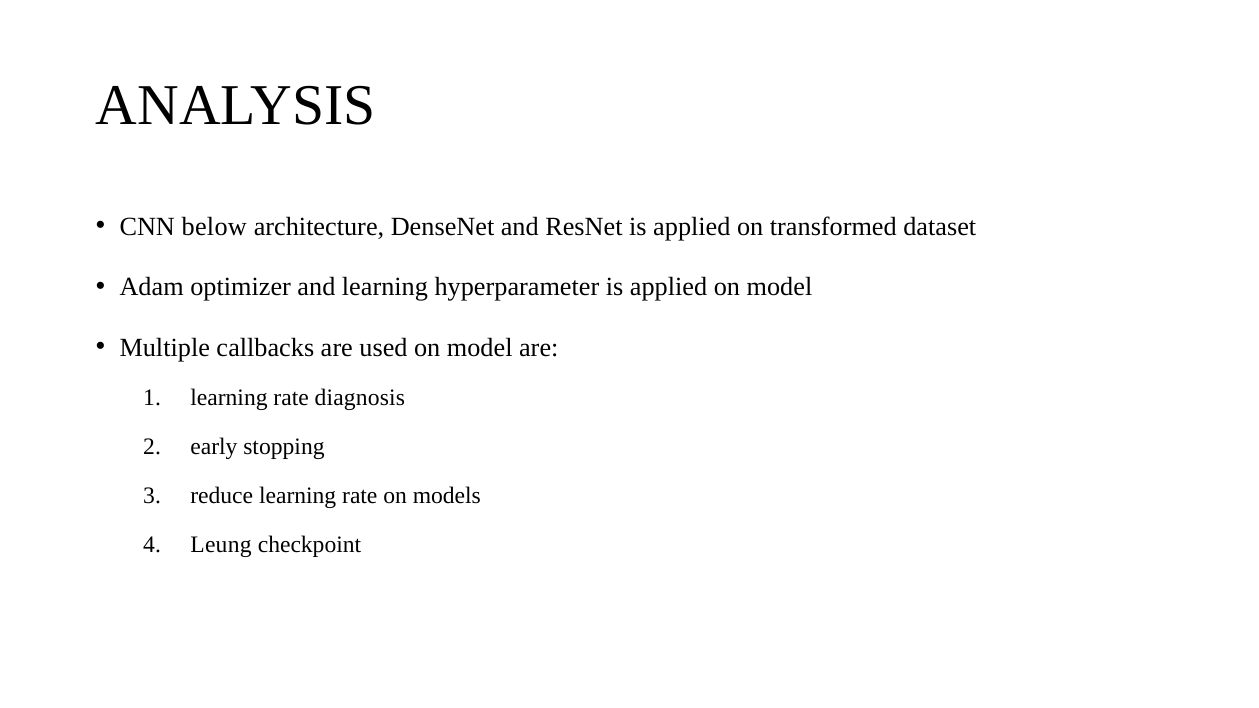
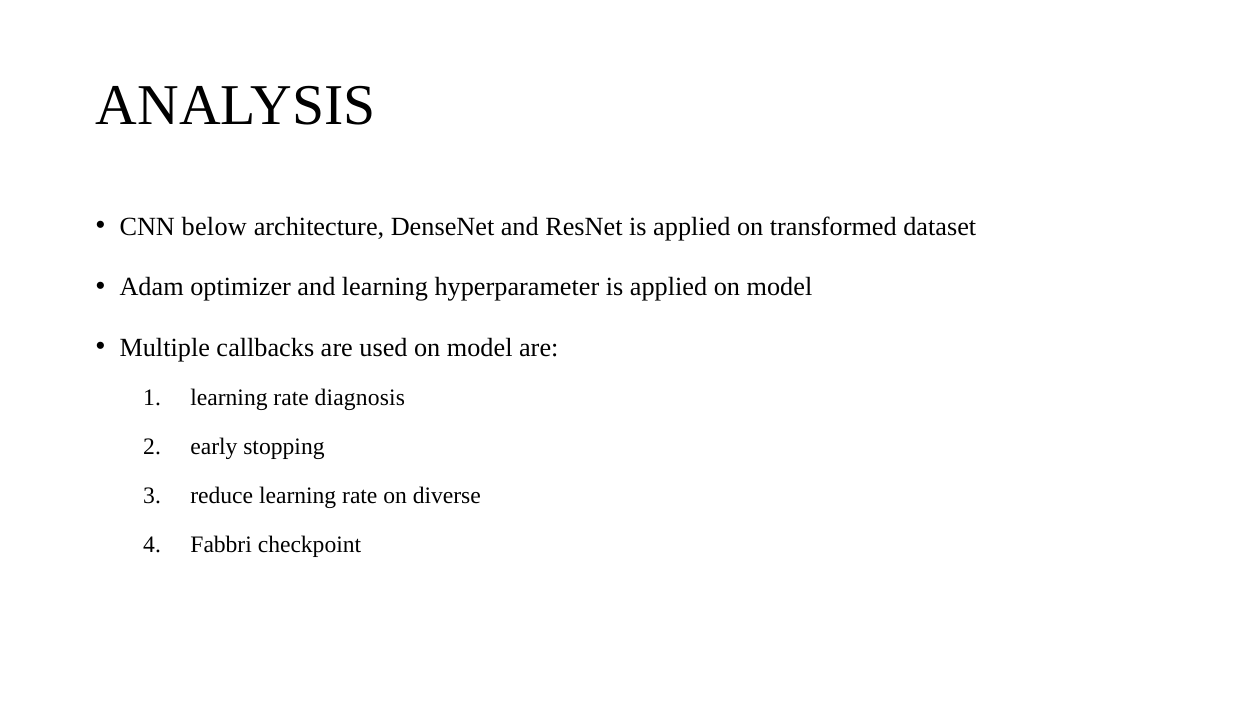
models: models -> diverse
Leung: Leung -> Fabbri
